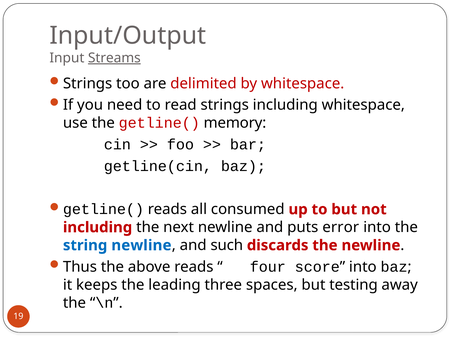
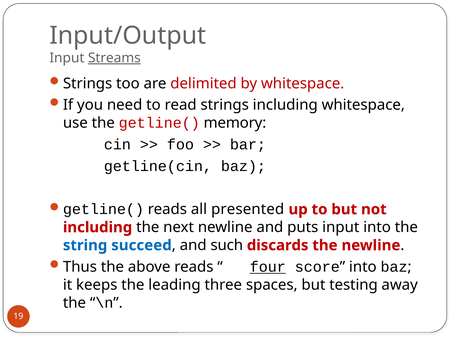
consumed: consumed -> presented
puts error: error -> input
string newline: newline -> succeed
four underline: none -> present
